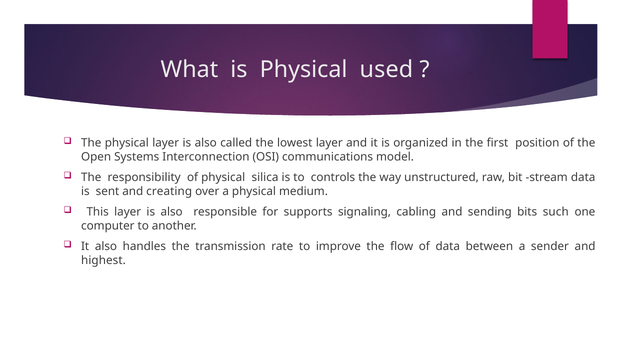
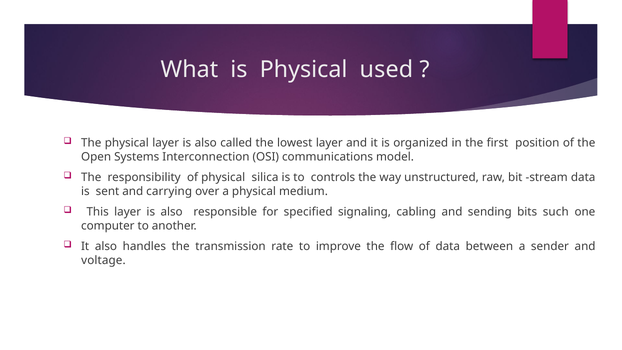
creating: creating -> carrying
supports: supports -> specified
highest: highest -> voltage
